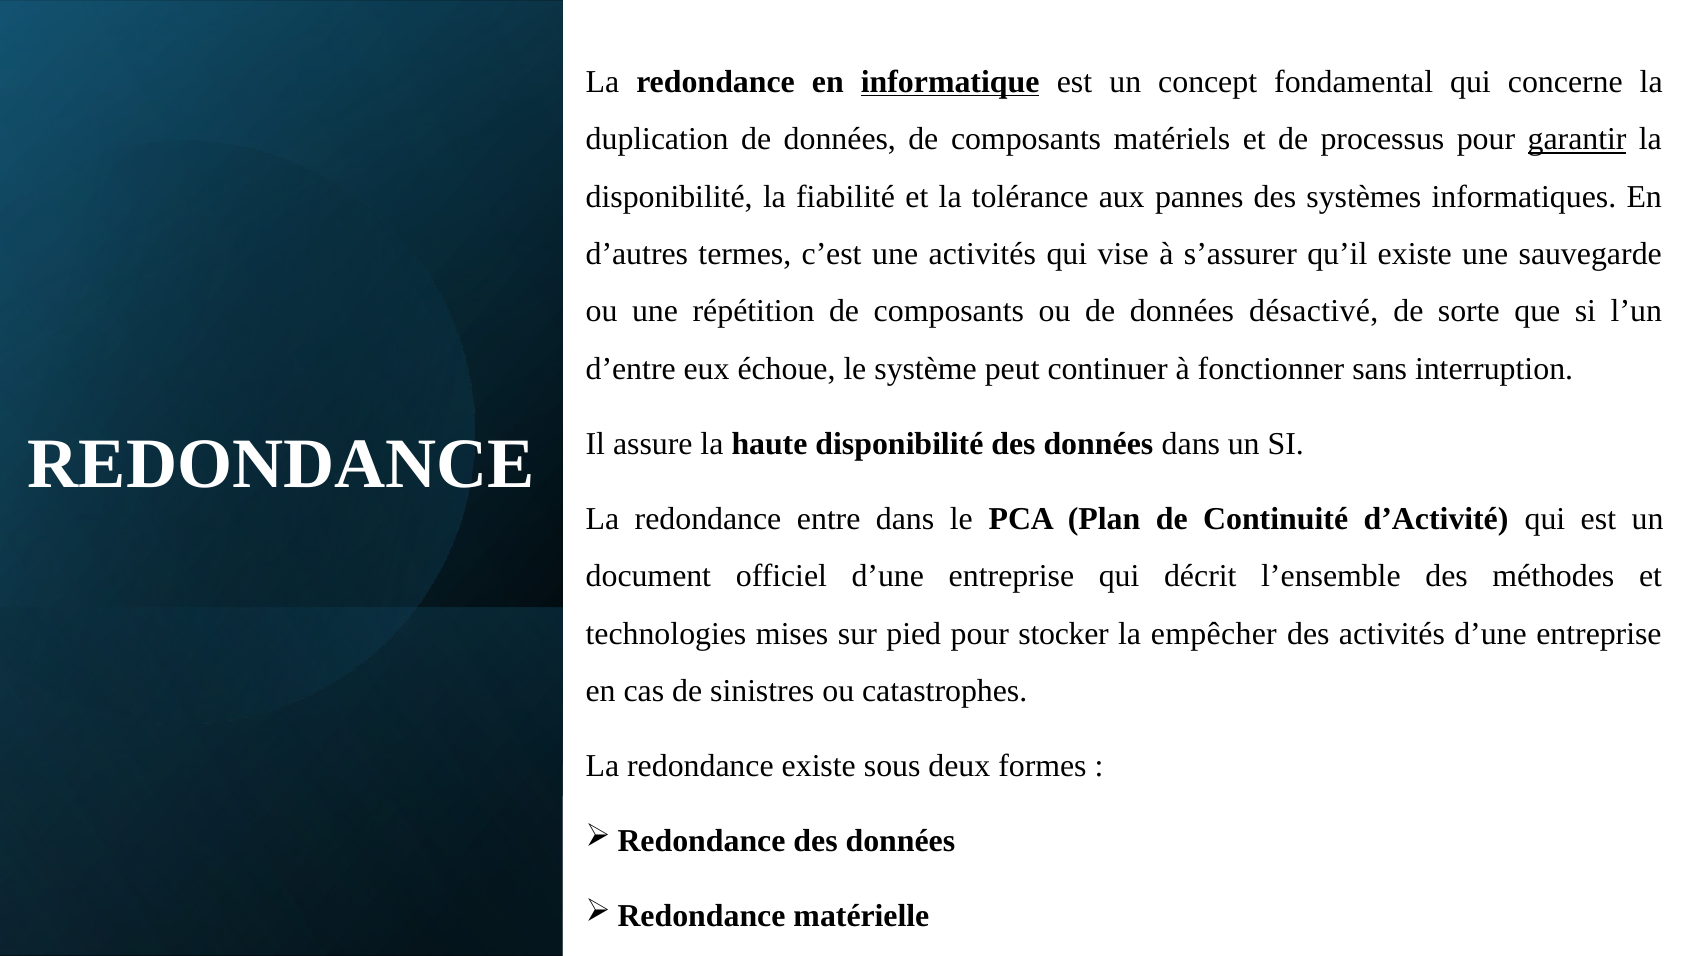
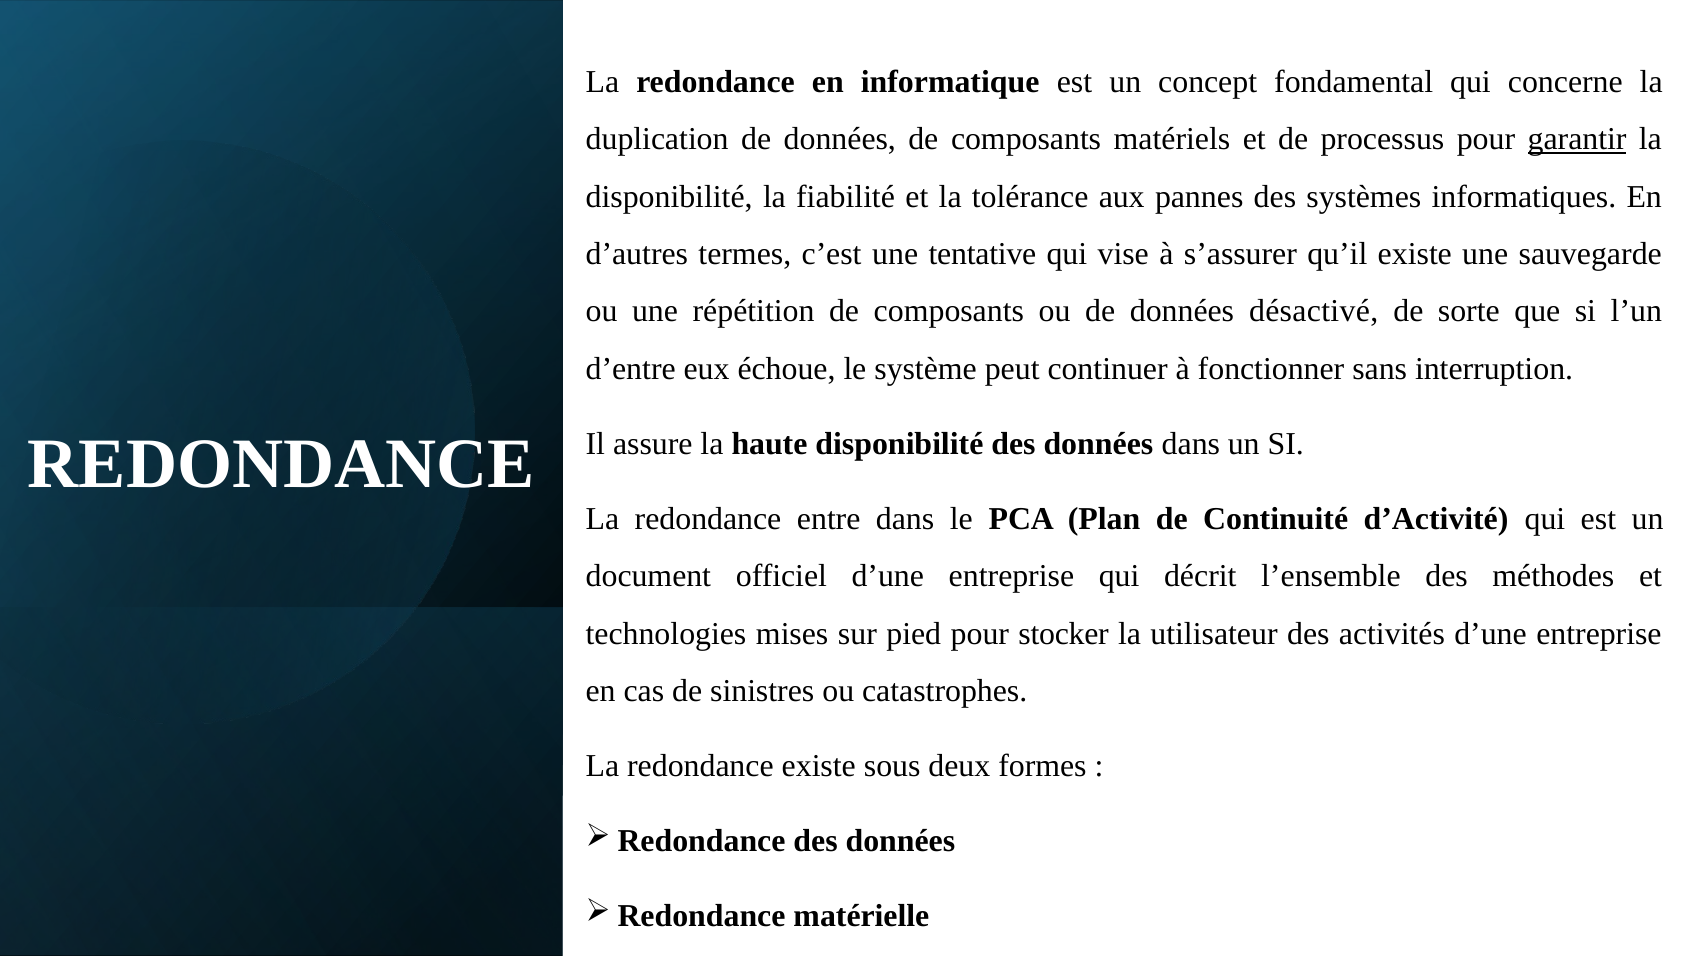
informatique underline: present -> none
une activités: activités -> tentative
empêcher: empêcher -> utilisateur
